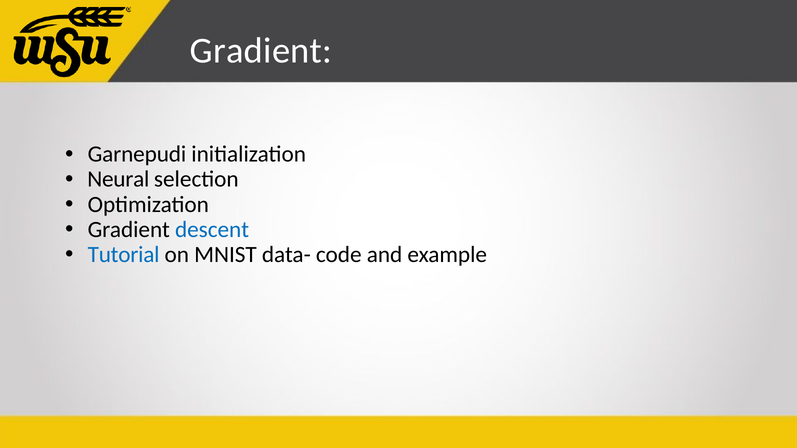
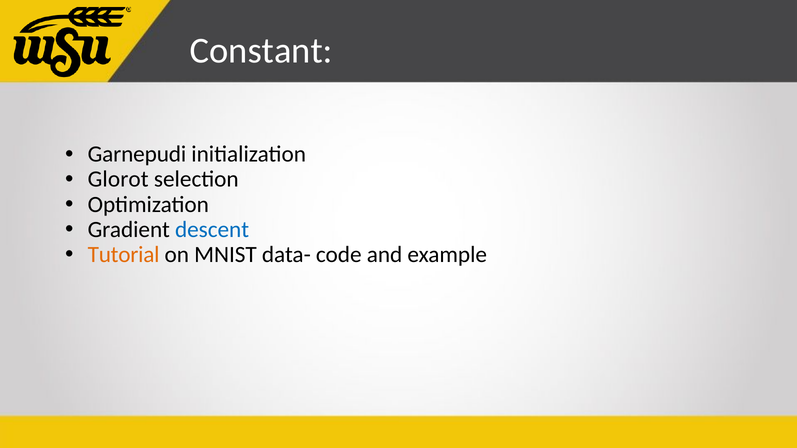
Gradient at (261, 51): Gradient -> Constant
Neural: Neural -> Glorot
Tutorial colour: blue -> orange
